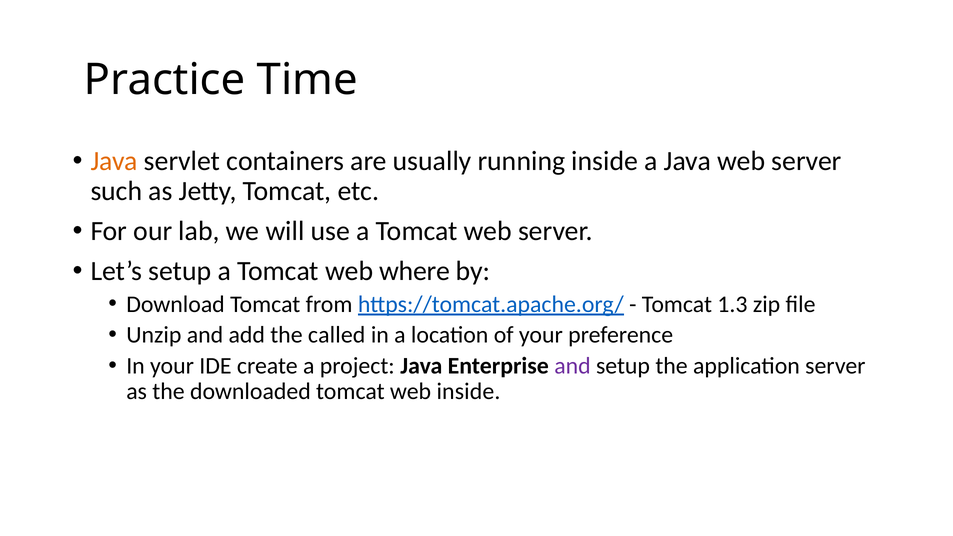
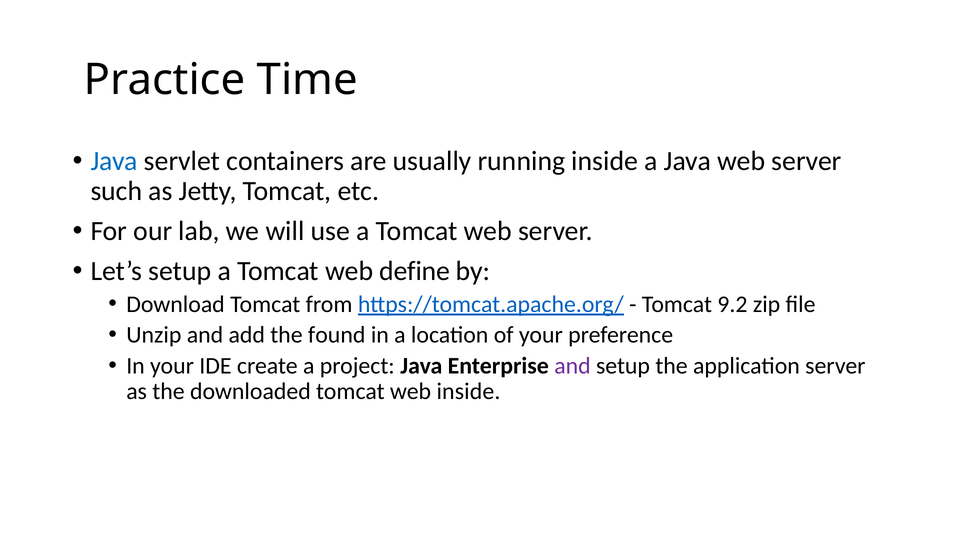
Java at (114, 161) colour: orange -> blue
where: where -> define
1.3: 1.3 -> 9.2
called: called -> found
